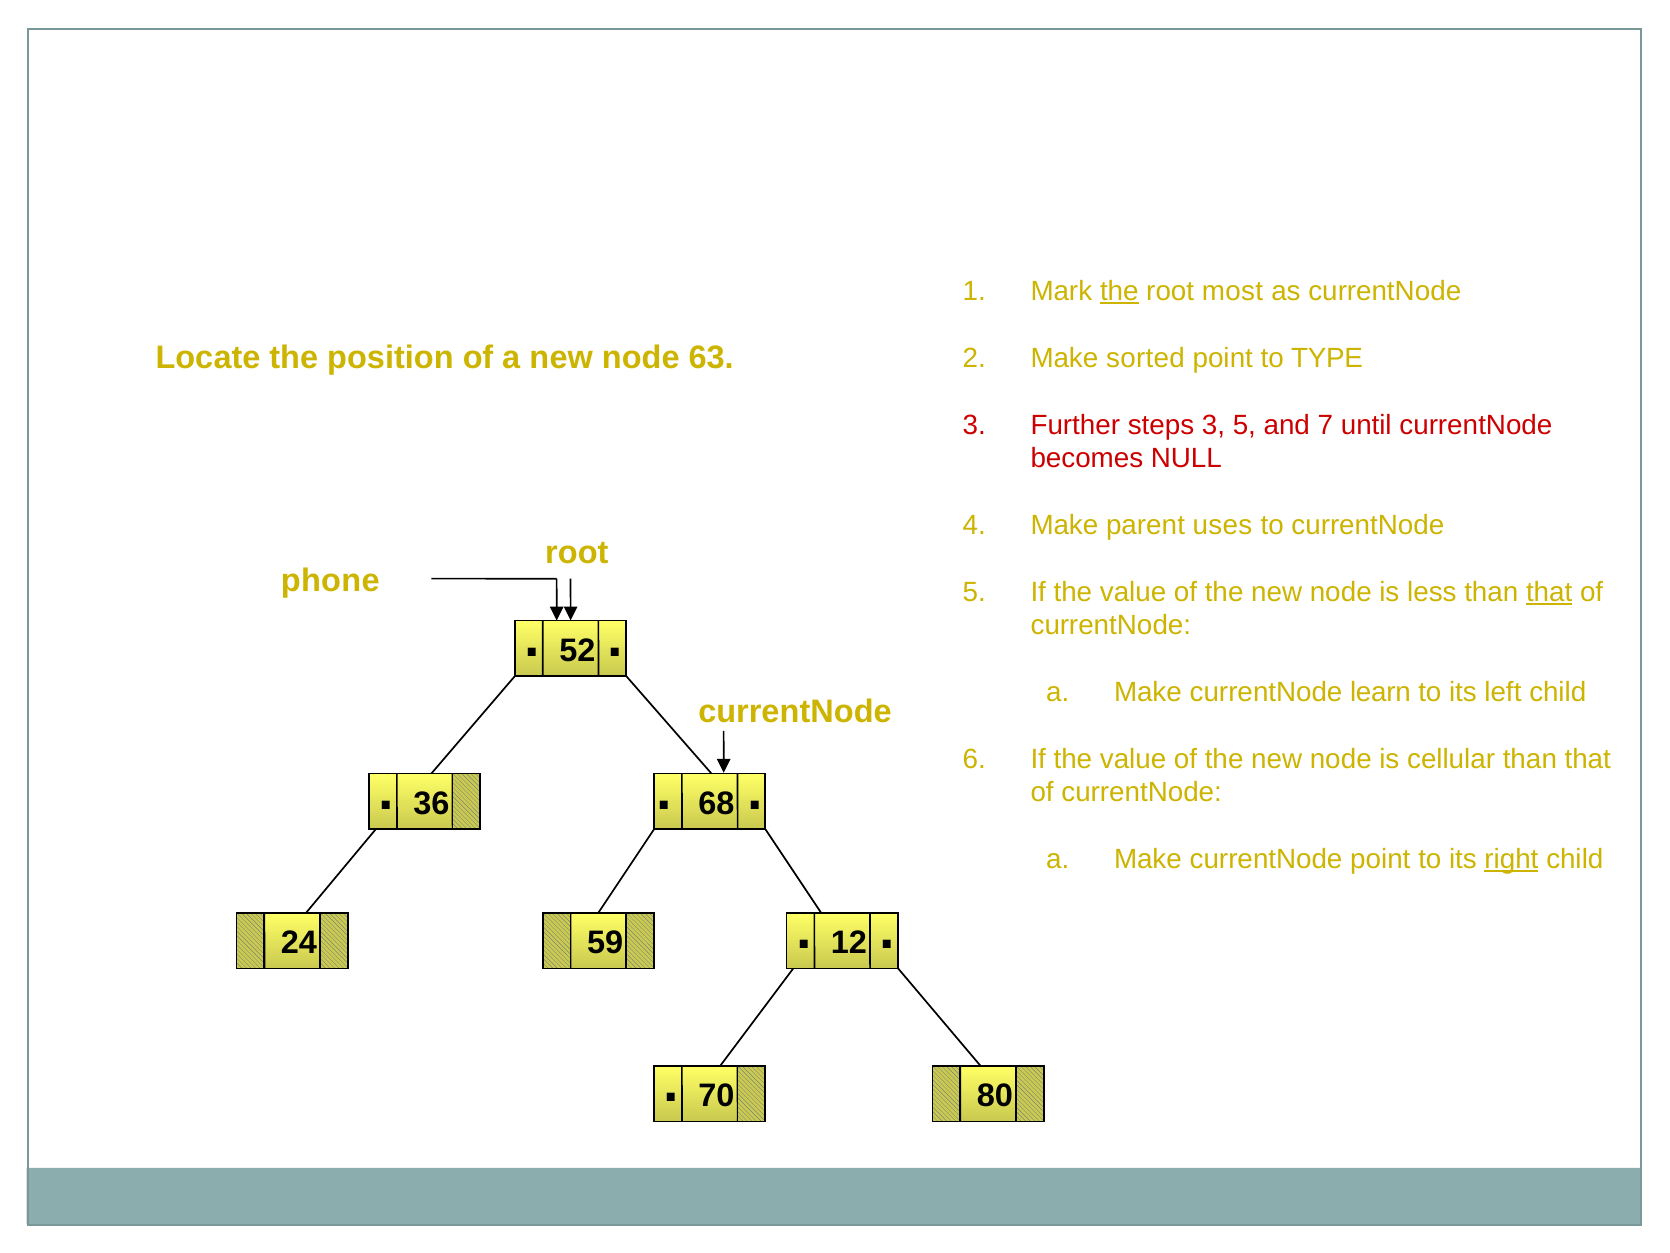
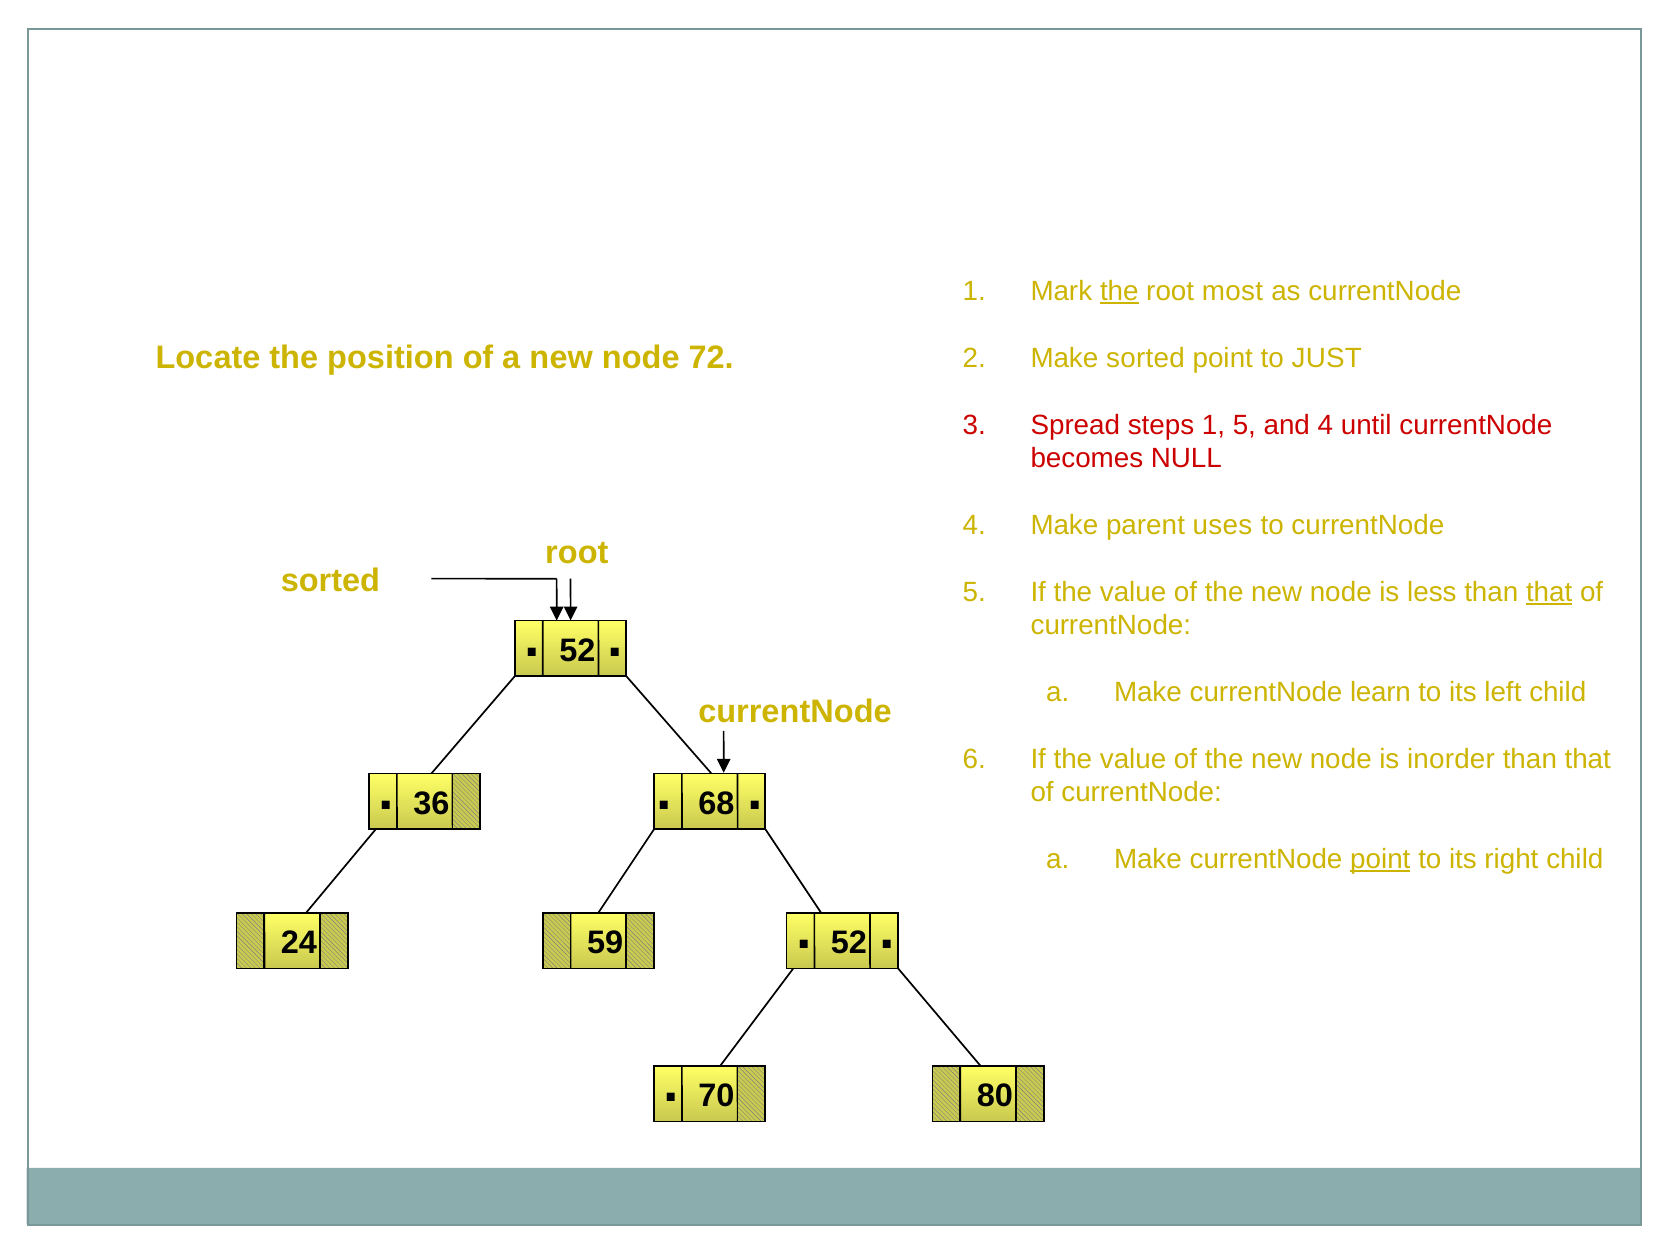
63: 63 -> 72
TYPE: TYPE -> JUST
Further: Further -> Spread
steps 3: 3 -> 1
and 7: 7 -> 4
phone at (330, 581): phone -> sorted
cellular: cellular -> inorder
point at (1380, 859) underline: none -> present
right underline: present -> none
59 12: 12 -> 52
